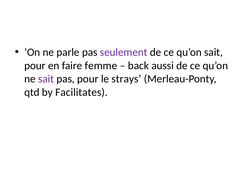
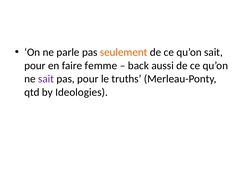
seulement colour: purple -> orange
strays: strays -> truths
Facilitates: Facilitates -> Ideologies
